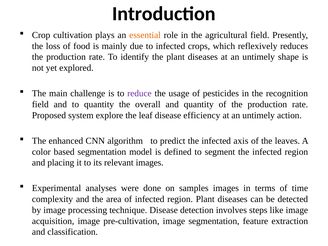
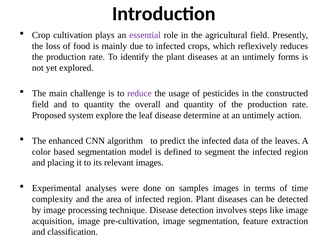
essential colour: orange -> purple
shape: shape -> forms
recognition: recognition -> constructed
efficiency: efficiency -> determine
axis: axis -> data
